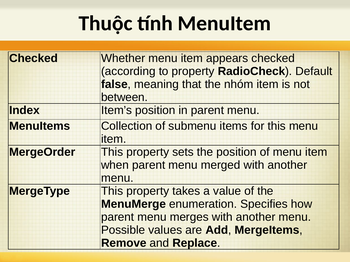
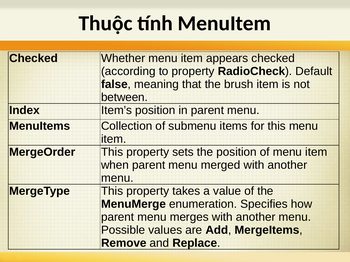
nhóm: nhóm -> brush
